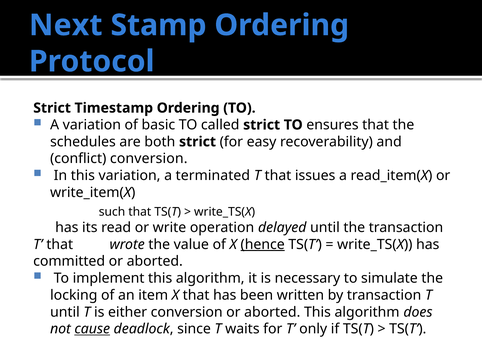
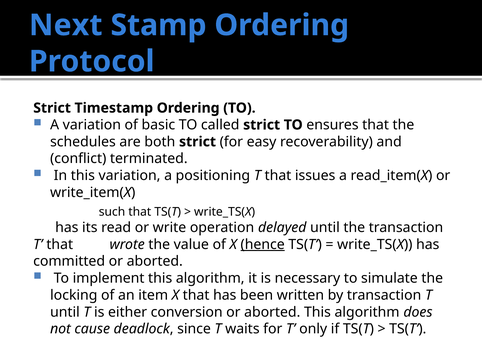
conflict conversion: conversion -> terminated
terminated: terminated -> positioning
cause underline: present -> none
